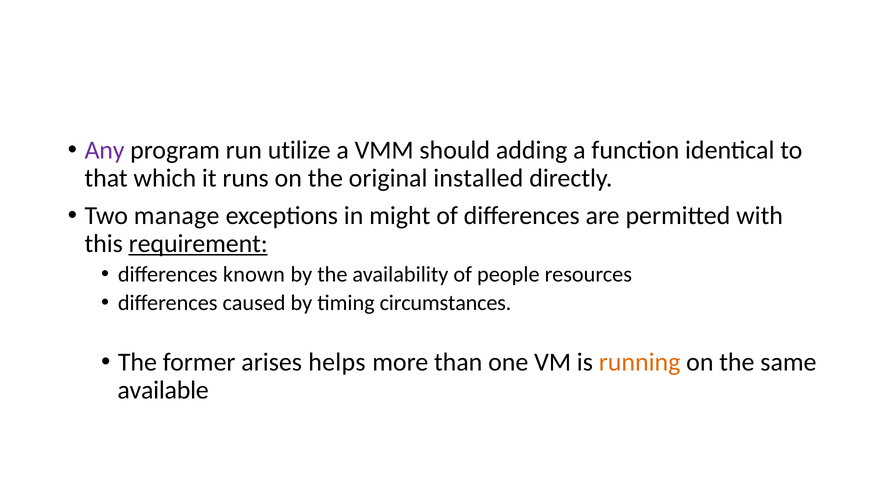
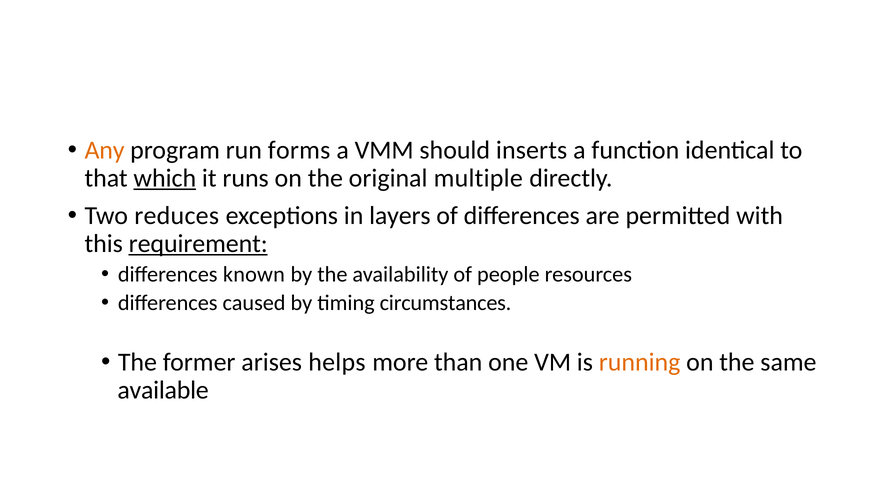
Any colour: purple -> orange
utilize: utilize -> forms
adding: adding -> inserts
which underline: none -> present
installed: installed -> multiple
manage: manage -> reduces
might: might -> layers
